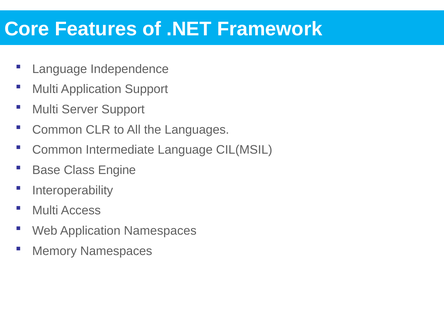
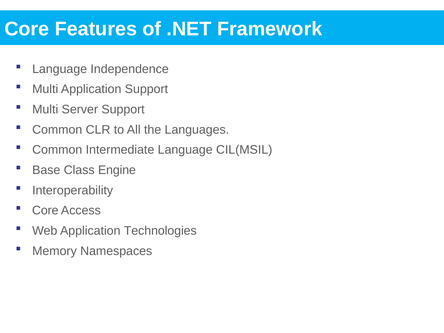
Multi at (45, 211): Multi -> Core
Application Namespaces: Namespaces -> Technologies
